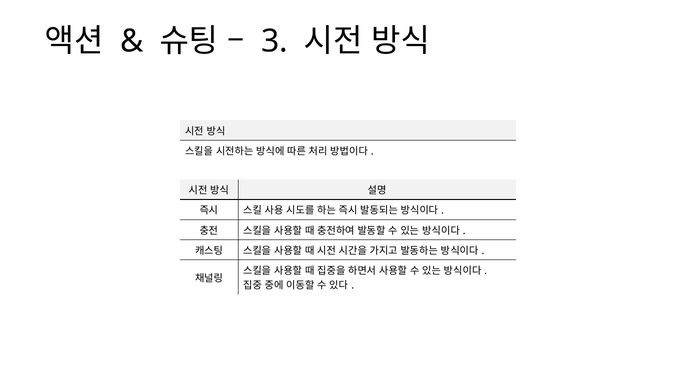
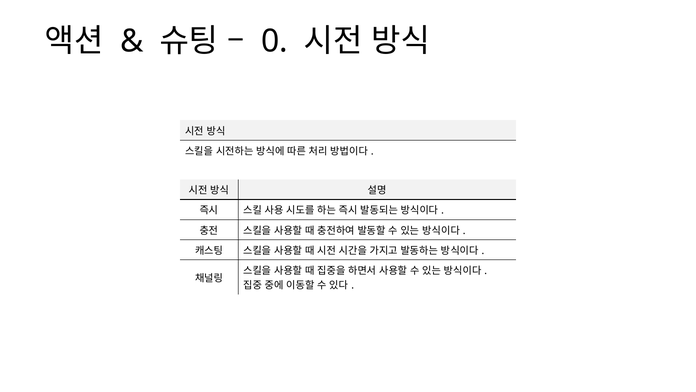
3: 3 -> 0
